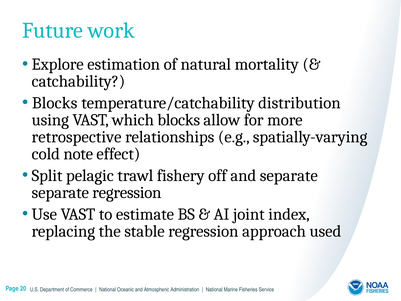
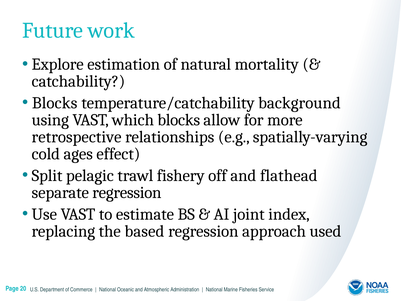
distribution: distribution -> background
note: note -> ages
and separate: separate -> flathead
stable: stable -> based
